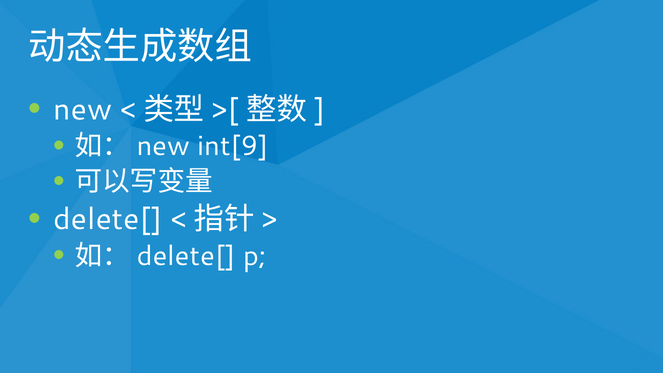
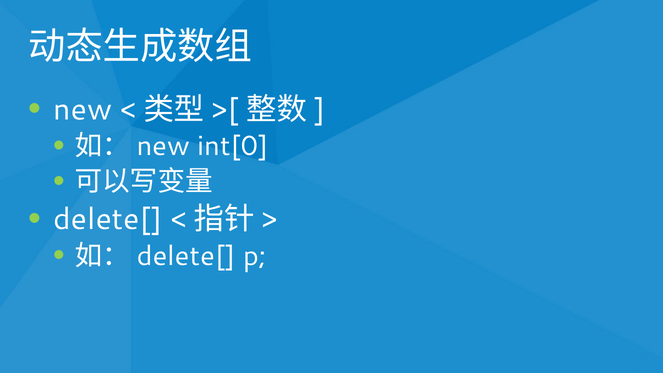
int[9: int[9 -> int[0
